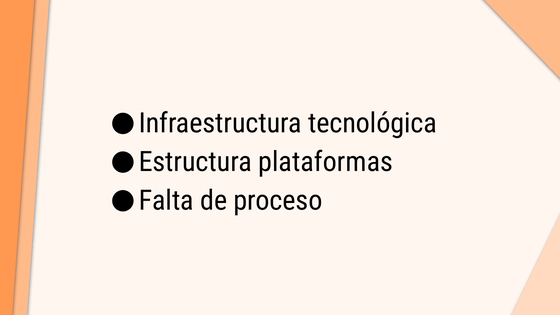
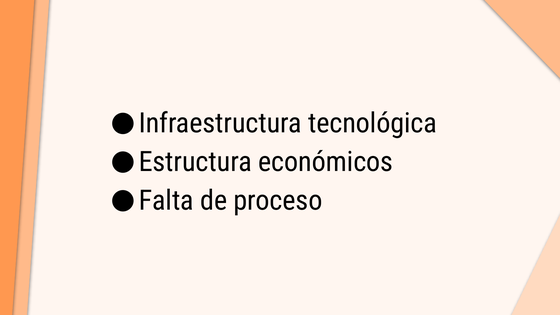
plataformas: plataformas -> económicos
